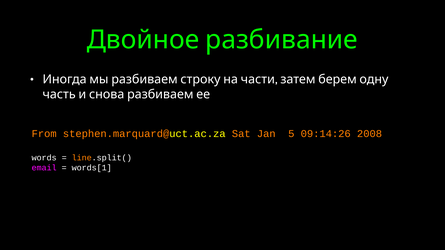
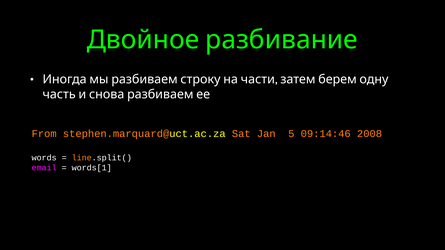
09:14:26: 09:14:26 -> 09:14:46
